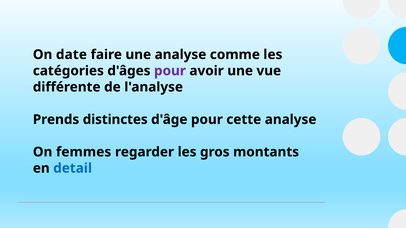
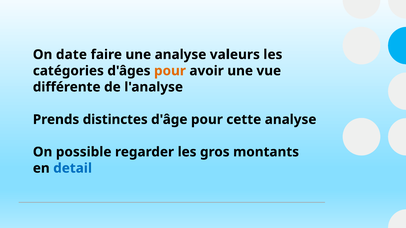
comme: comme -> valeurs
pour at (170, 71) colour: purple -> orange
femmes: femmes -> possible
